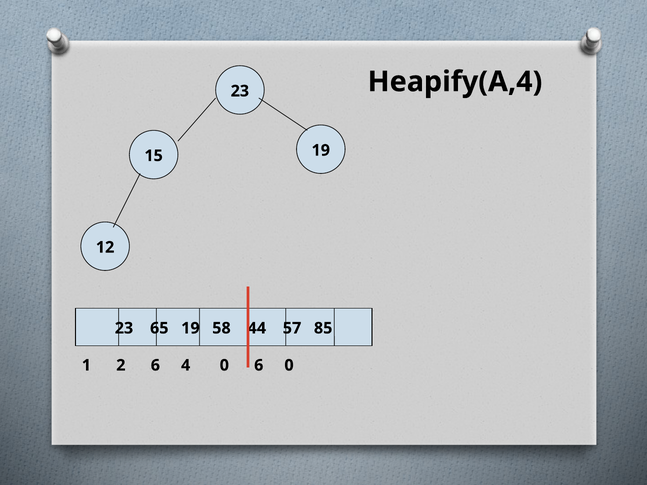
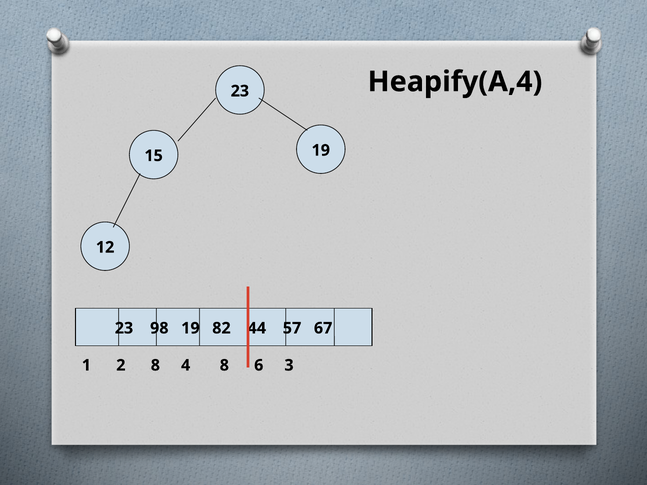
65: 65 -> 98
58: 58 -> 82
85: 85 -> 67
2 6: 6 -> 8
4 0: 0 -> 8
6 0: 0 -> 3
